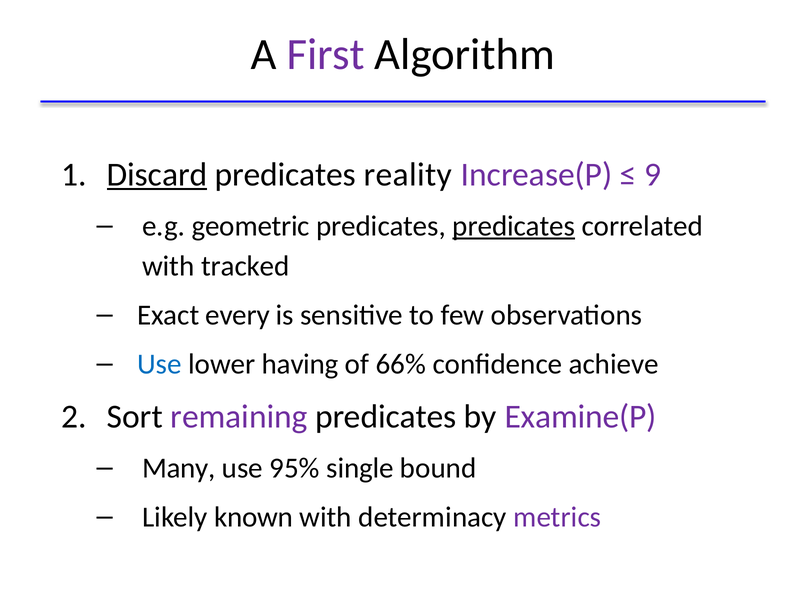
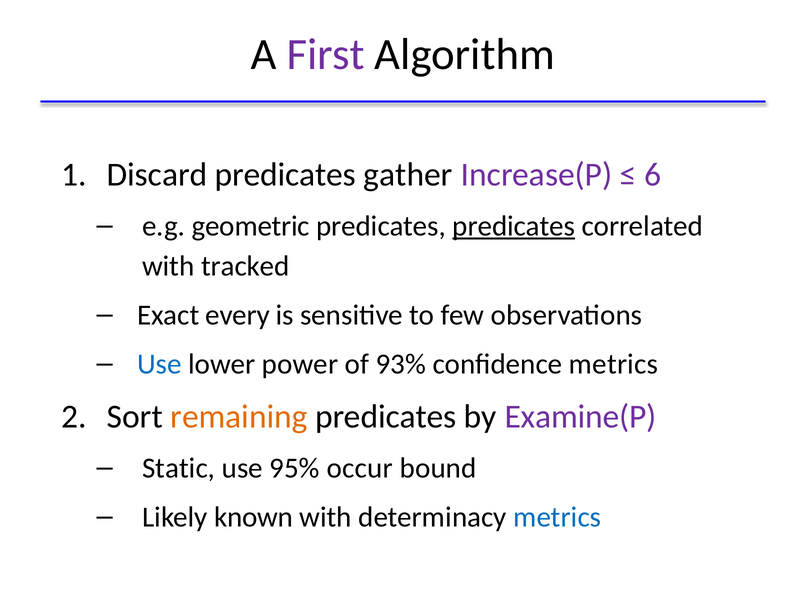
Discard underline: present -> none
reality: reality -> gather
9: 9 -> 6
having: having -> power
66%: 66% -> 93%
confidence achieve: achieve -> metrics
remaining colour: purple -> orange
Many: Many -> Static
single: single -> occur
metrics at (557, 517) colour: purple -> blue
